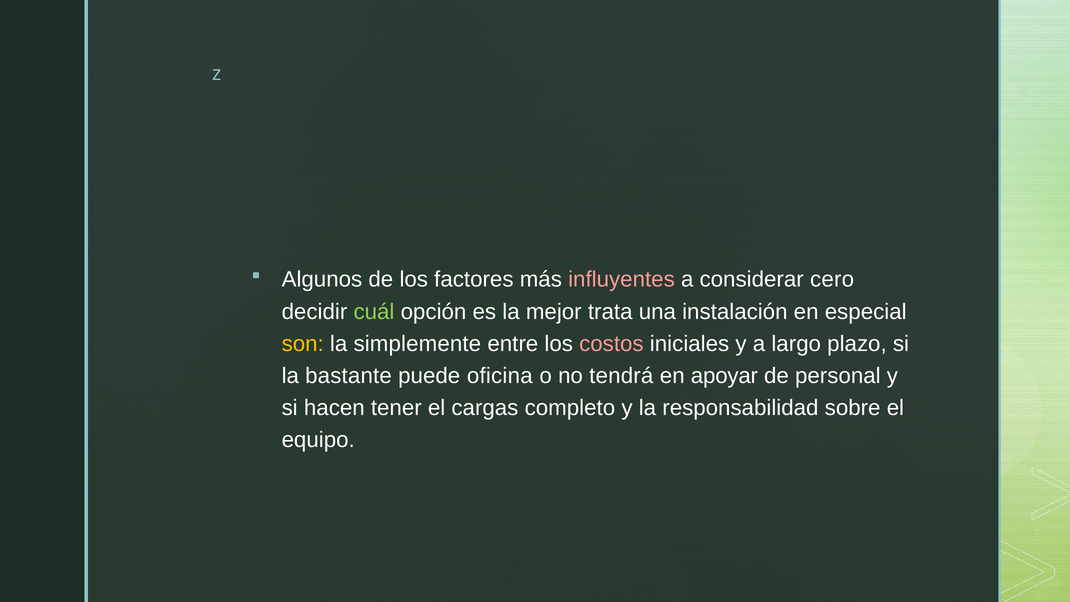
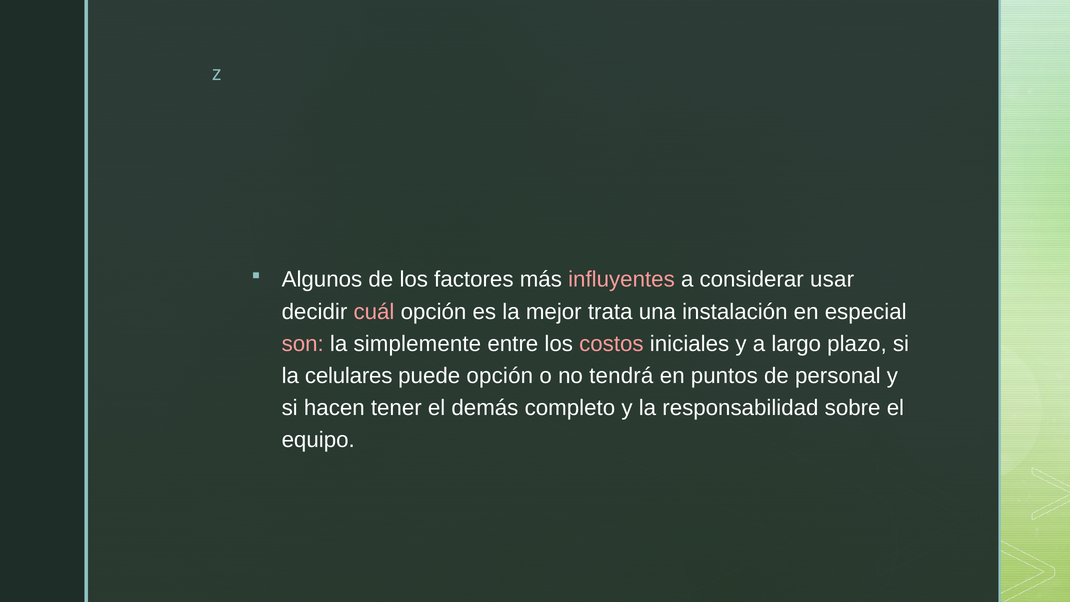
cero: cero -> usar
cuál colour: light green -> pink
son colour: yellow -> pink
bastante: bastante -> celulares
puede oficina: oficina -> opción
apoyar: apoyar -> puntos
cargas: cargas -> demás
